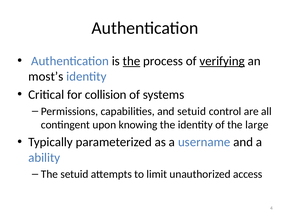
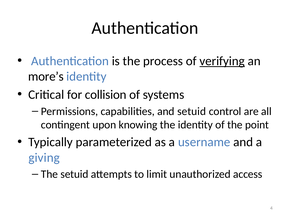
the at (132, 61) underline: present -> none
most’s: most’s -> more’s
large: large -> point
ability: ability -> giving
